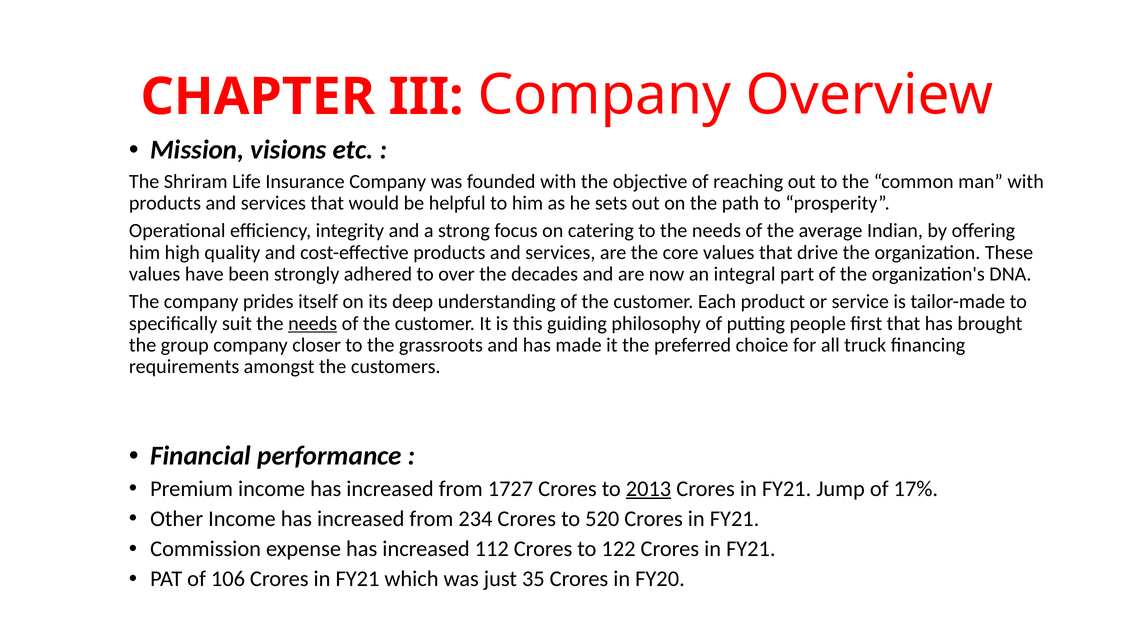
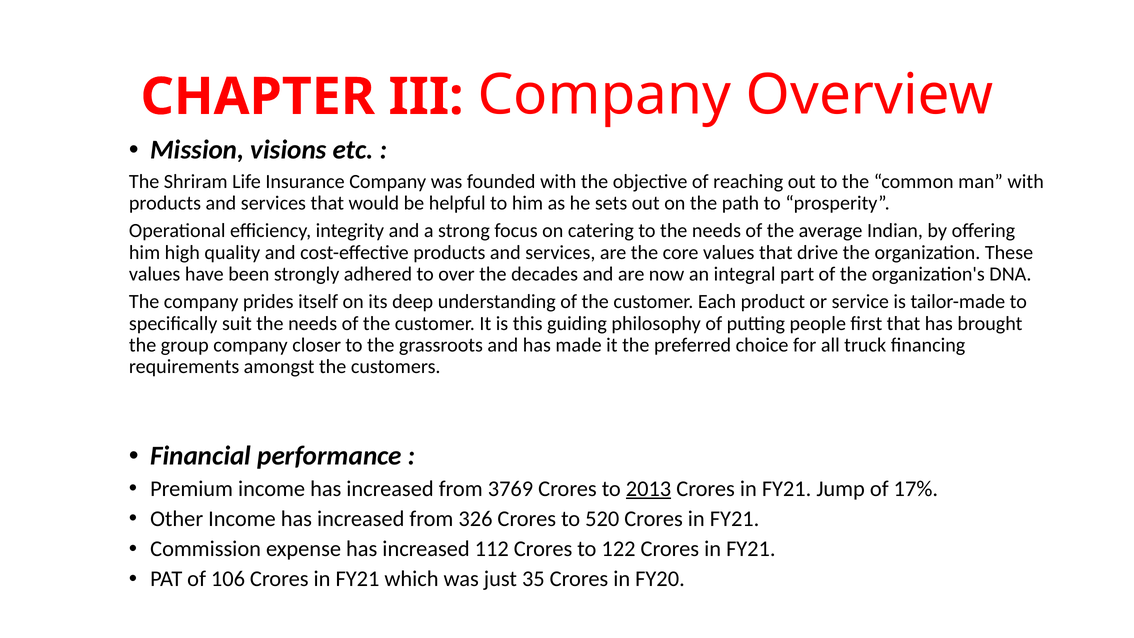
needs at (313, 323) underline: present -> none
1727: 1727 -> 3769
234: 234 -> 326
